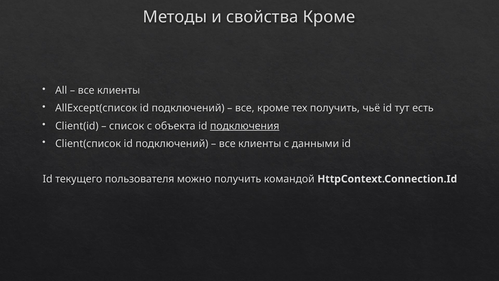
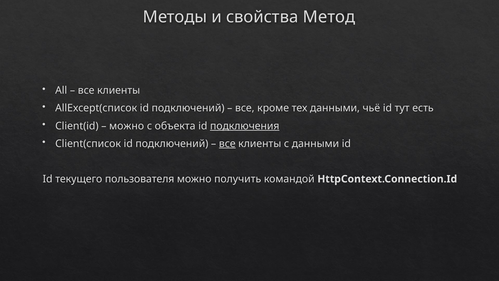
свойства Кроме: Кроме -> Метод
тех получить: получить -> данными
список at (127, 126): список -> можно
все at (227, 143) underline: none -> present
